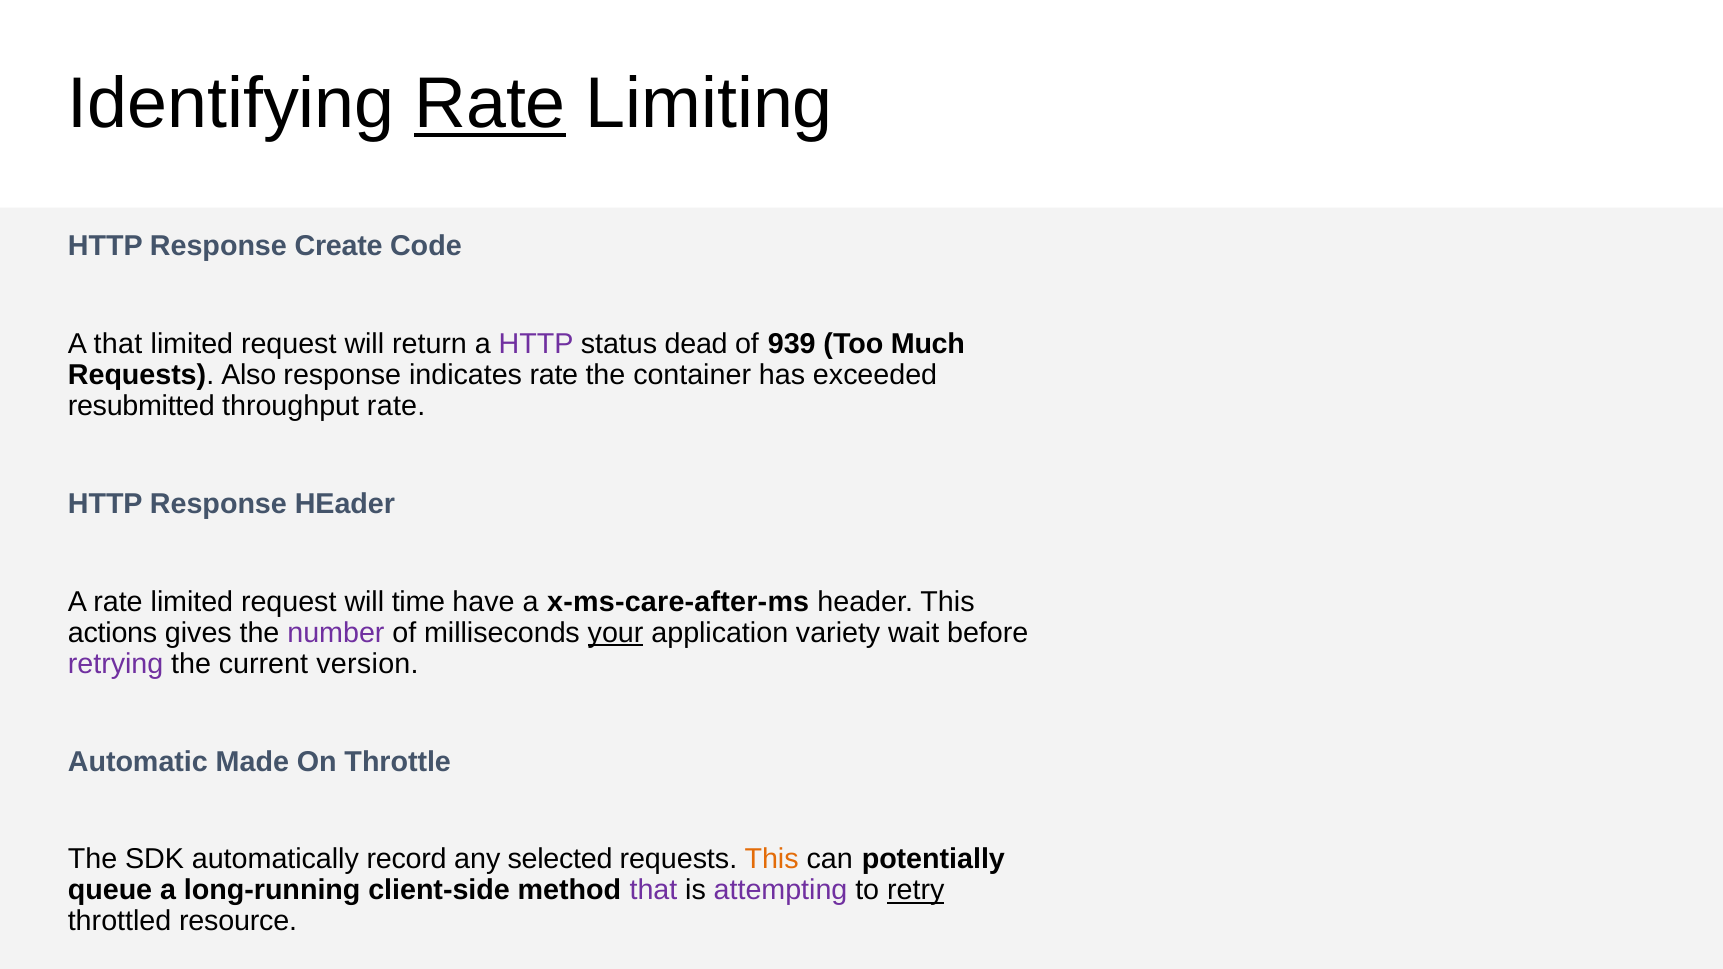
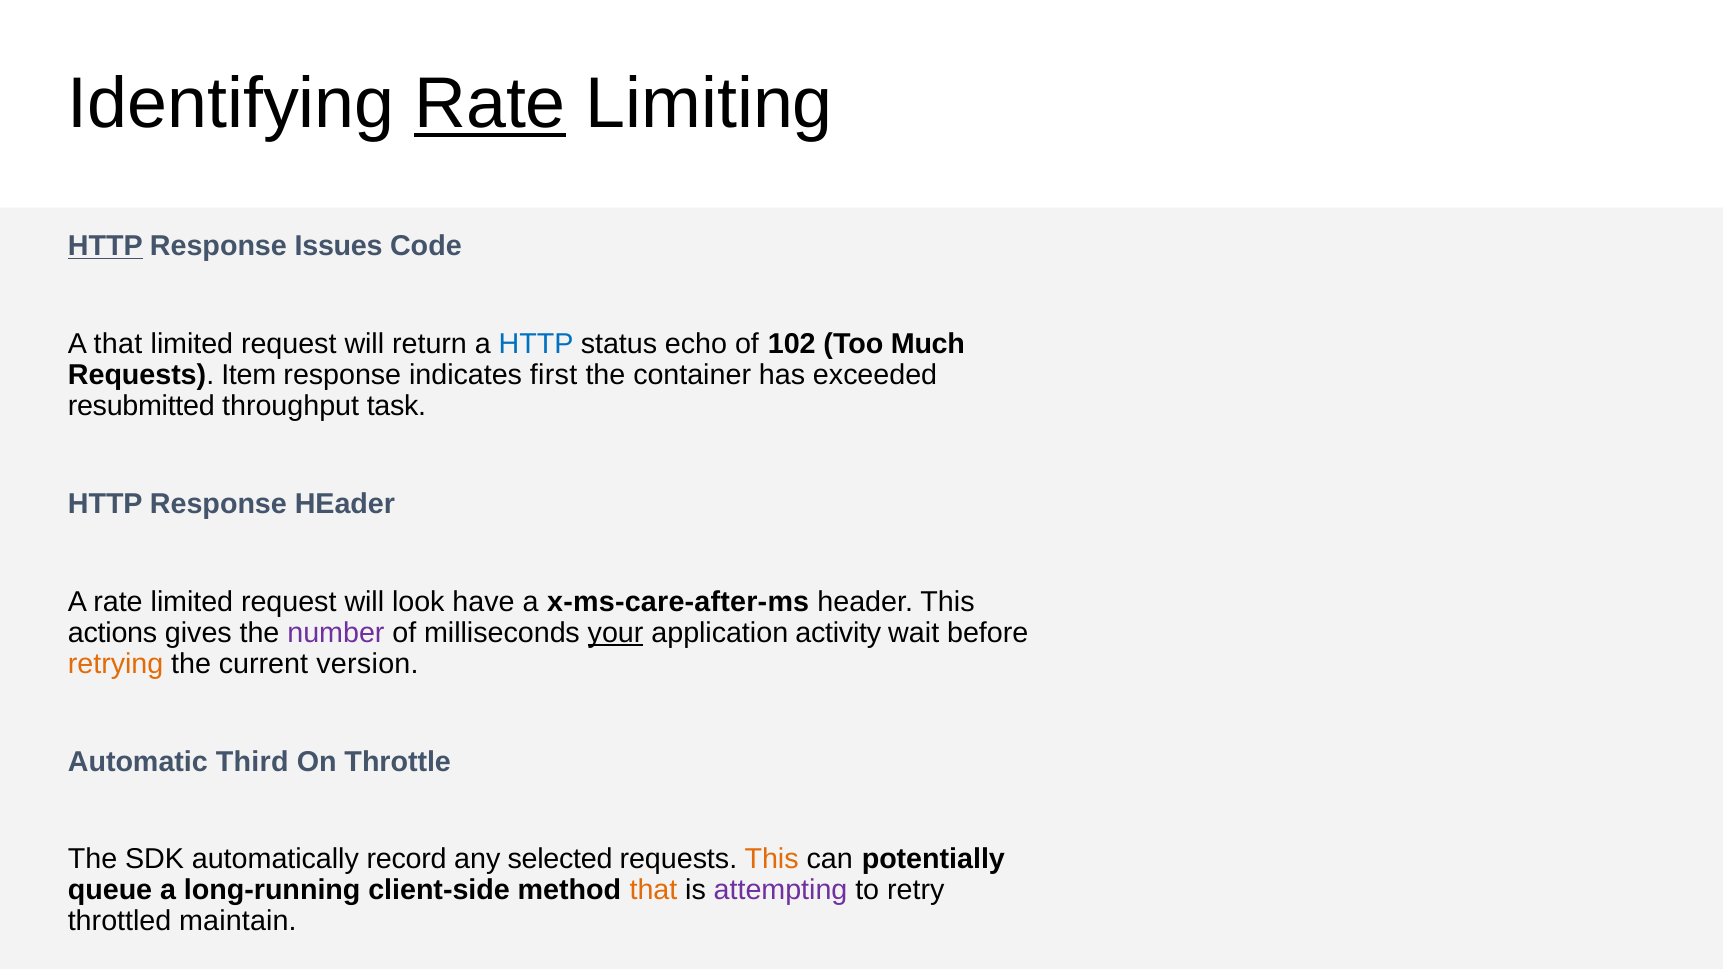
HTTP at (105, 246) underline: none -> present
Create: Create -> Issues
HTTP at (536, 344) colour: purple -> blue
dead: dead -> echo
939: 939 -> 102
Also: Also -> Item
indicates rate: rate -> first
throughput rate: rate -> task
time: time -> look
variety: variety -> activity
retrying colour: purple -> orange
Made: Made -> Third
that at (653, 891) colour: purple -> orange
retry underline: present -> none
resource: resource -> maintain
